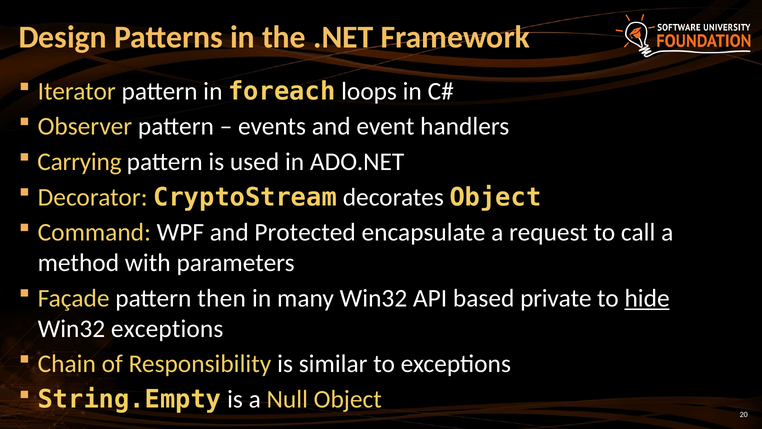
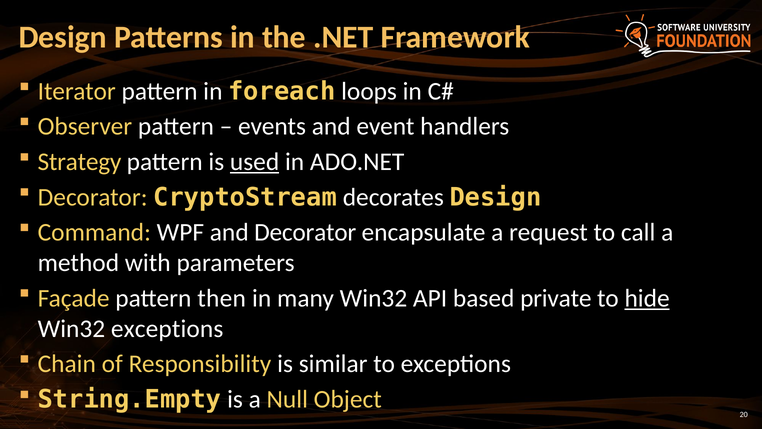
Carrying: Carrying -> Strategy
used underline: none -> present
decorates Object: Object -> Design
and Protected: Protected -> Decorator
